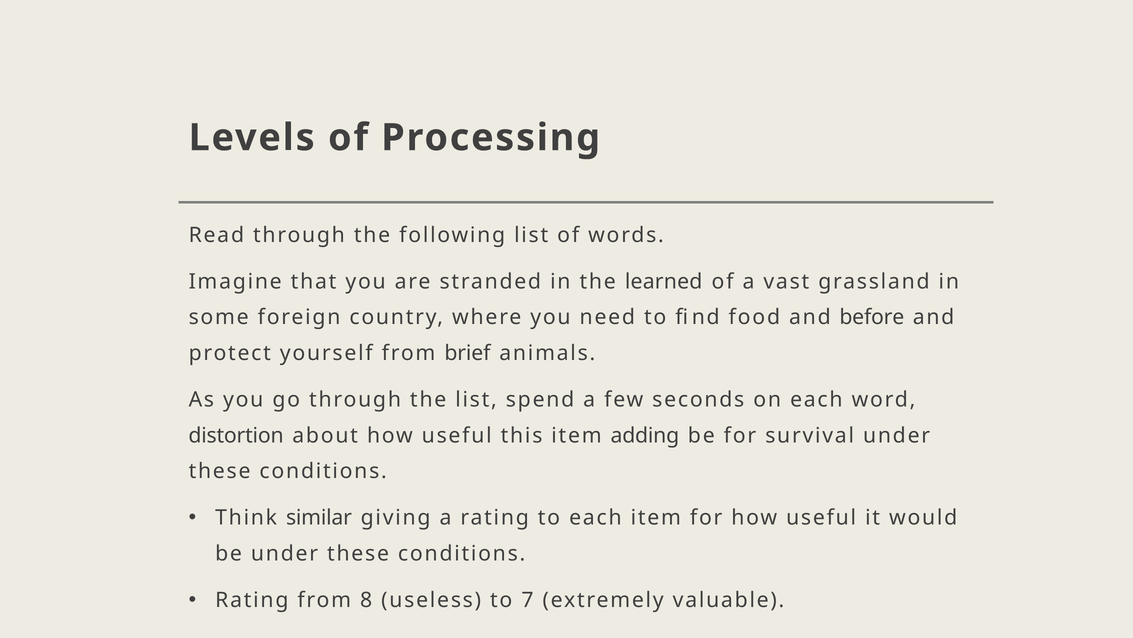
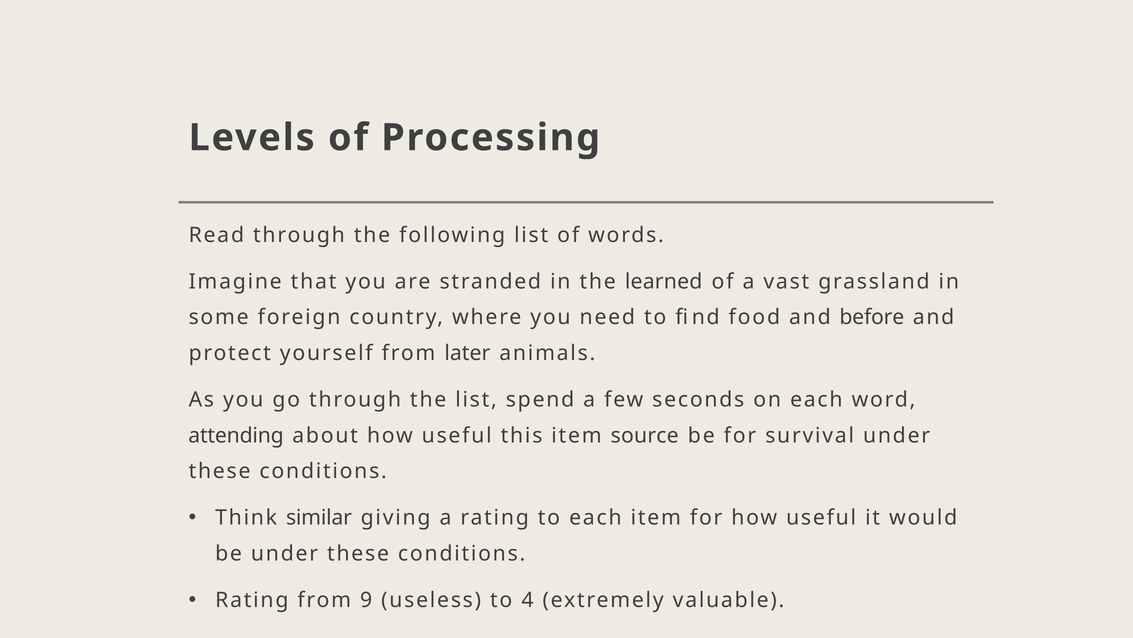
brief: brief -> later
distortion: distortion -> attending
adding: adding -> source
8: 8 -> 9
7: 7 -> 4
